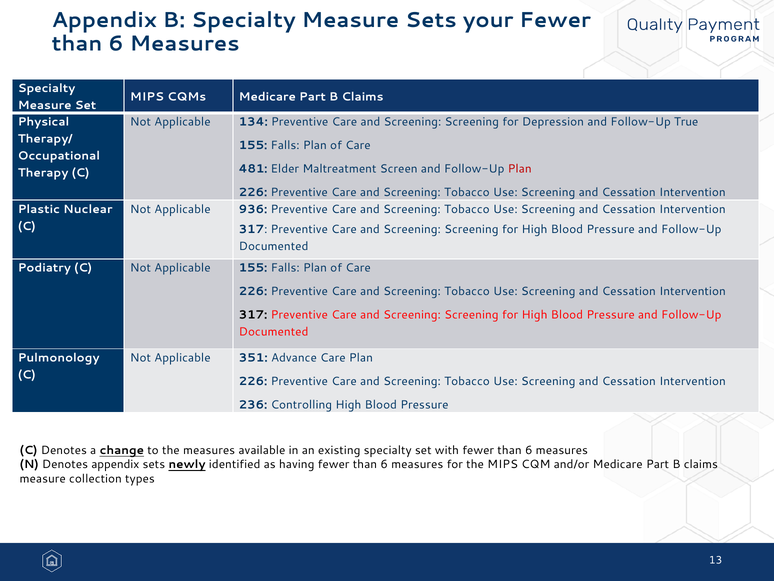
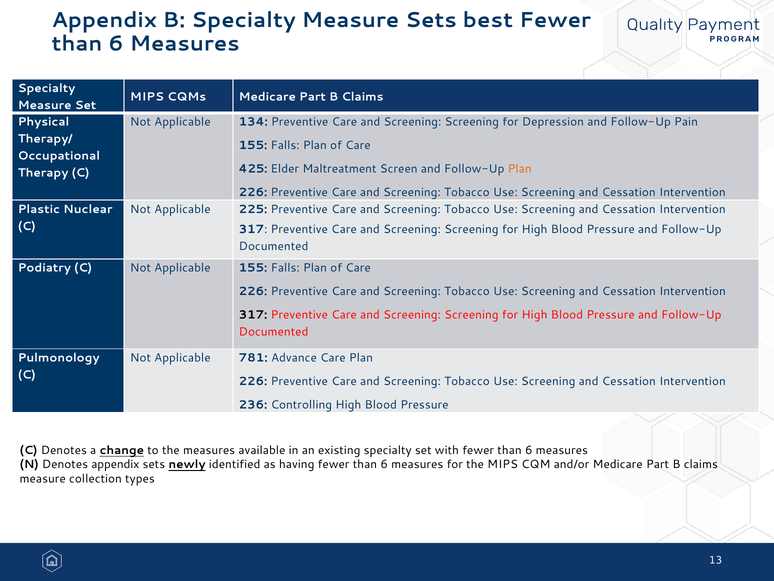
your: your -> best
True: True -> Pain
481: 481 -> 425
Plan at (520, 169) colour: red -> orange
936: 936 -> 225
351: 351 -> 781
